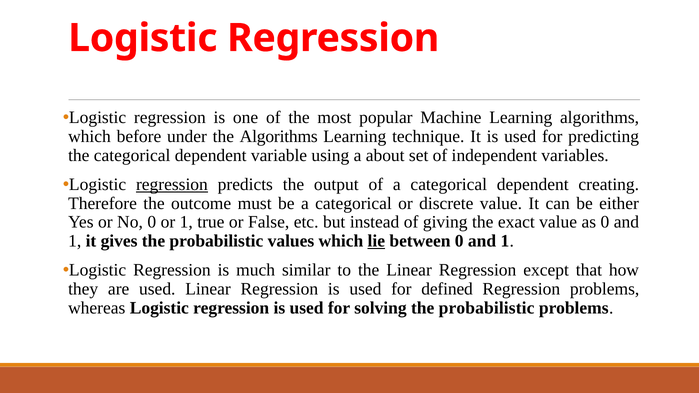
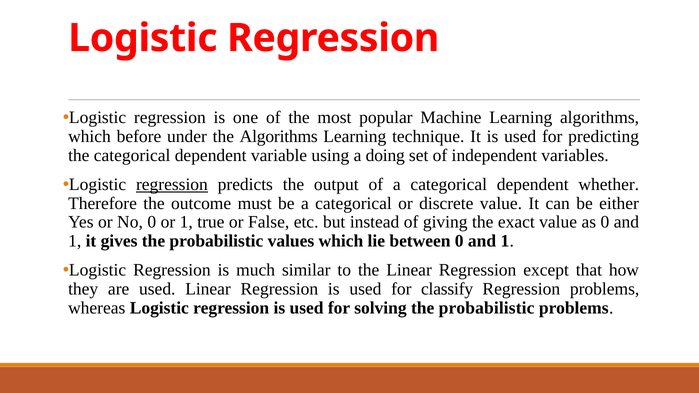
about: about -> doing
creating: creating -> whether
lie underline: present -> none
defined: defined -> classify
